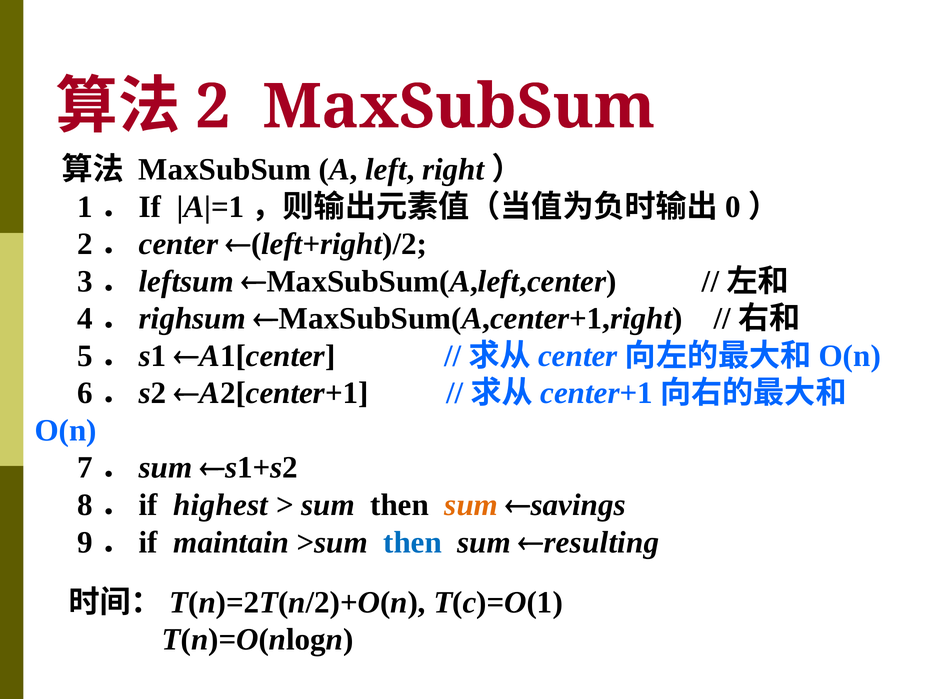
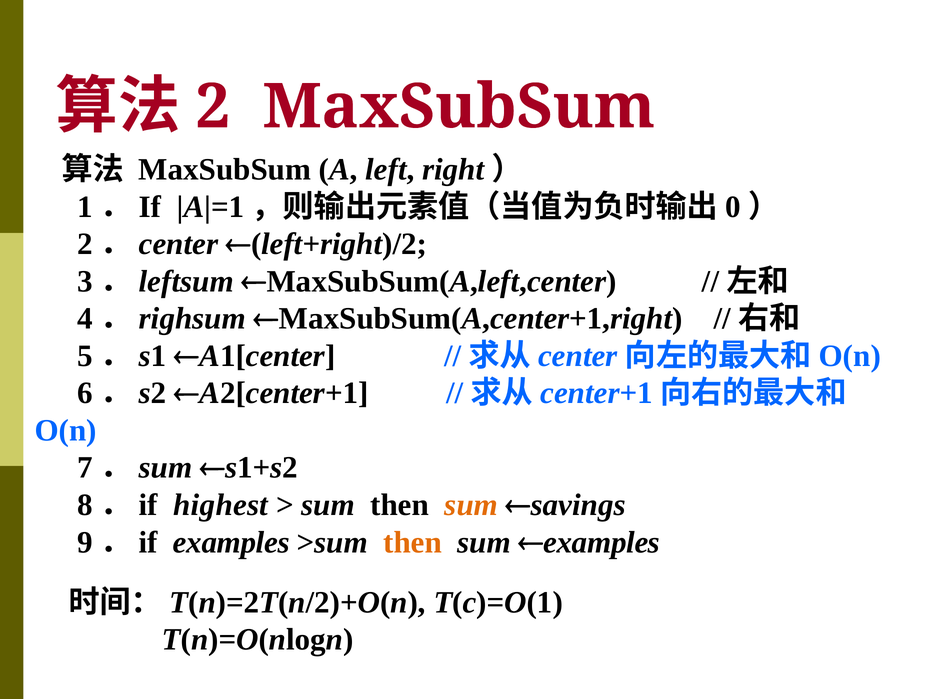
9．if maintain: maintain -> examples
then at (413, 542) colour: blue -> orange
resulting at (601, 542): resulting -> examples
